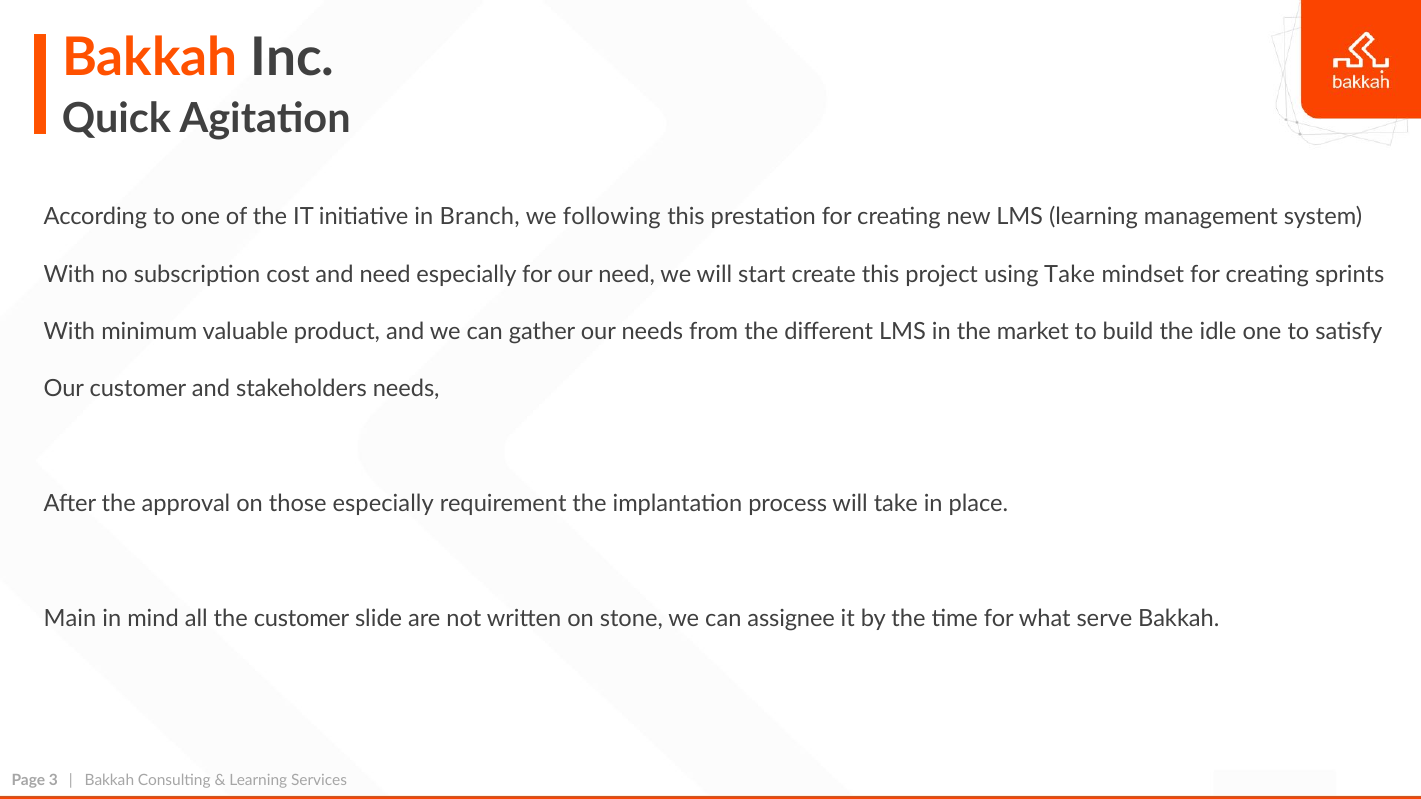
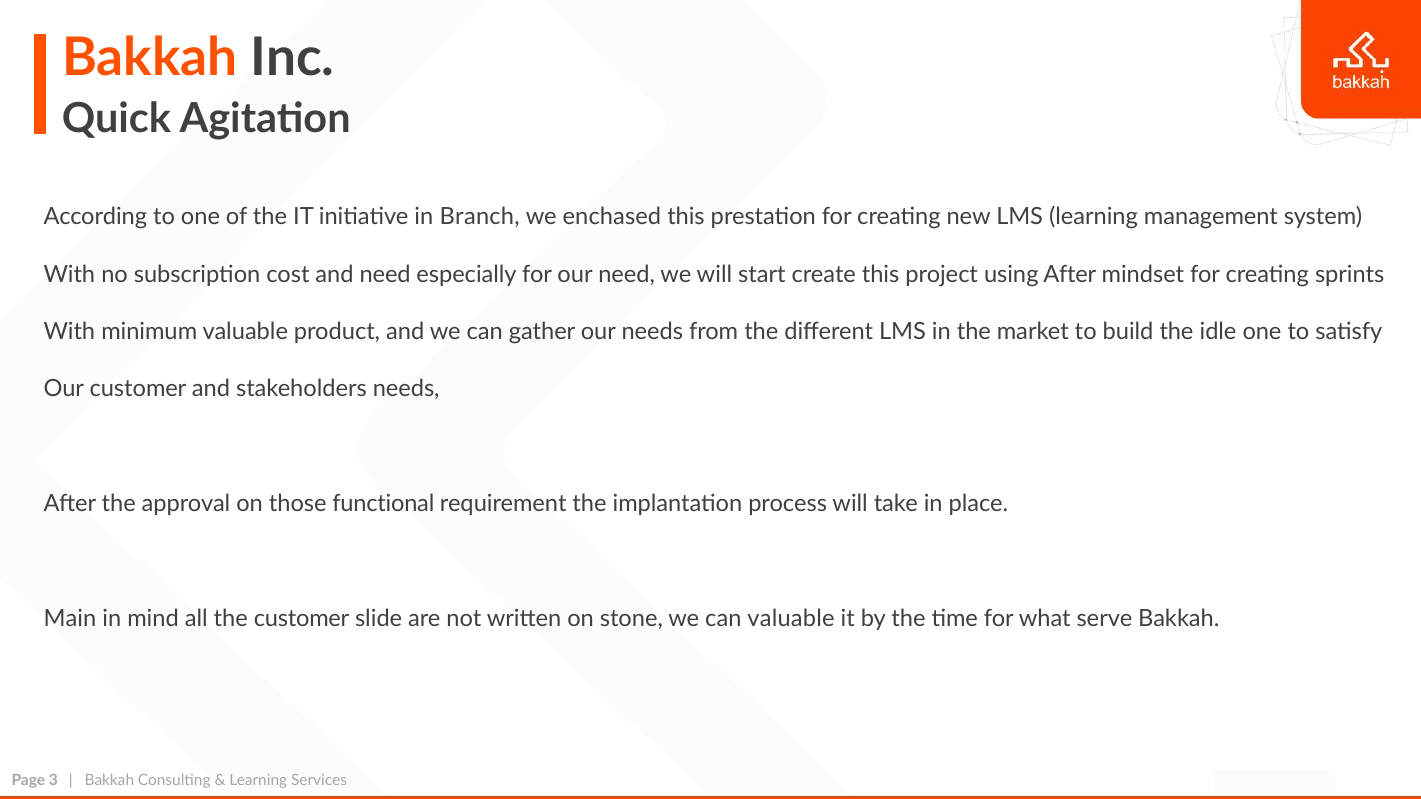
following: following -> enchased
using Take: Take -> After
those especially: especially -> functional
can assignee: assignee -> valuable
